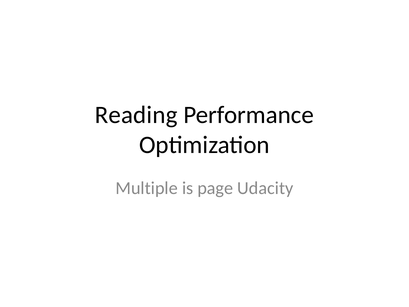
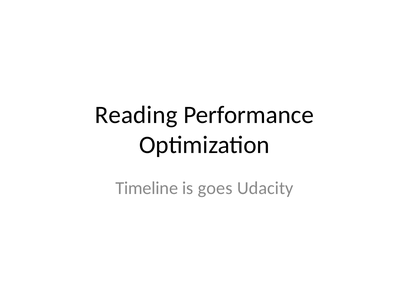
Multiple: Multiple -> Timeline
page: page -> goes
